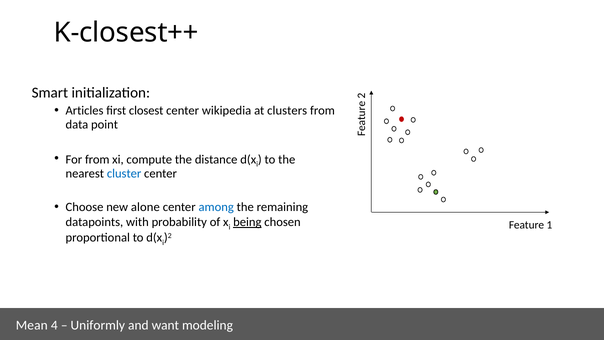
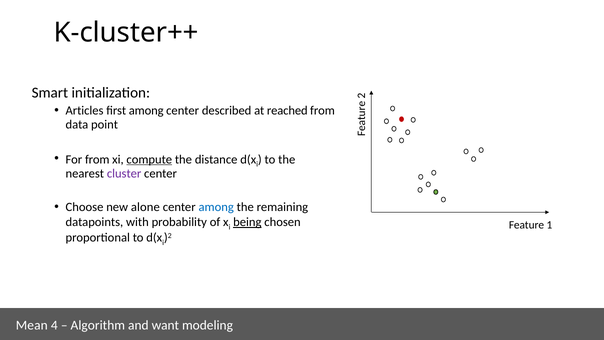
K-closest++: K-closest++ -> K-cluster++
first closest: closest -> among
wikipedia: wikipedia -> described
clusters: clusters -> reached
compute underline: none -> present
cluster colour: blue -> purple
Uniformly: Uniformly -> Algorithm
